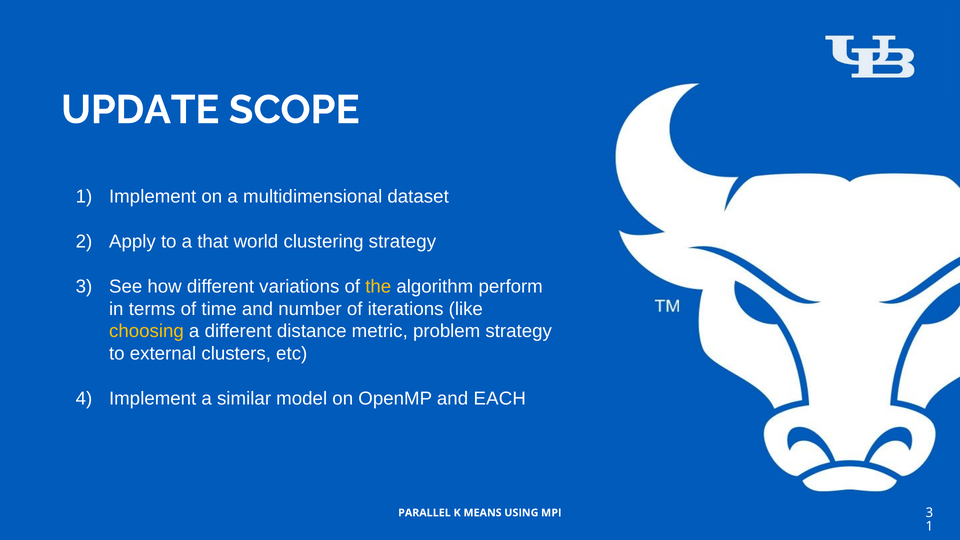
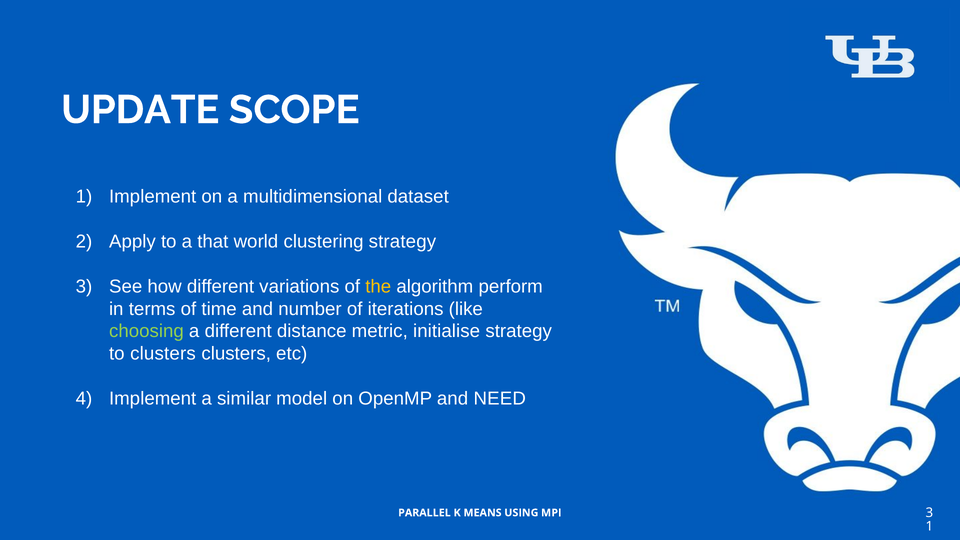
choosing colour: yellow -> light green
problem: problem -> initialise
to external: external -> clusters
EACH: EACH -> NEED
